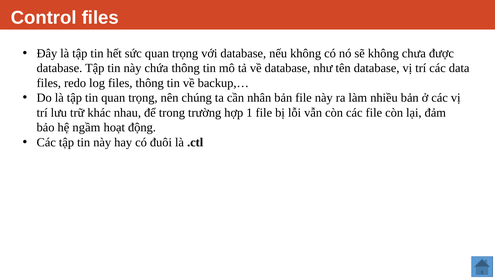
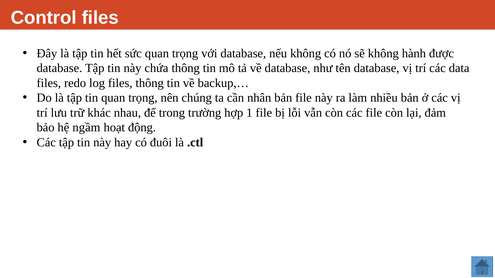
chưa: chưa -> hành
